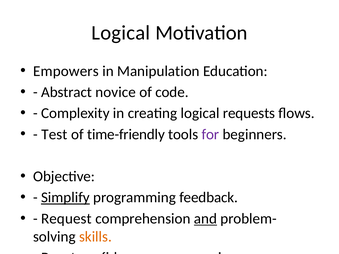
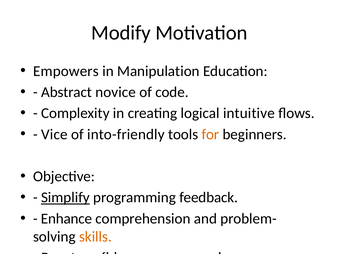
Logical at (121, 33): Logical -> Modify
requests: requests -> intuitive
Test: Test -> Vice
time-friendly: time-friendly -> into-friendly
for colour: purple -> orange
Request: Request -> Enhance
and underline: present -> none
